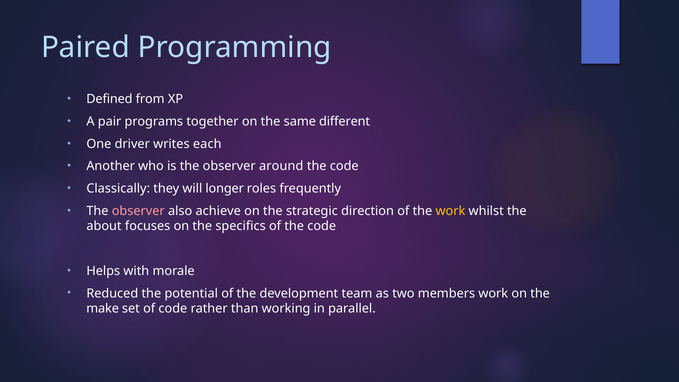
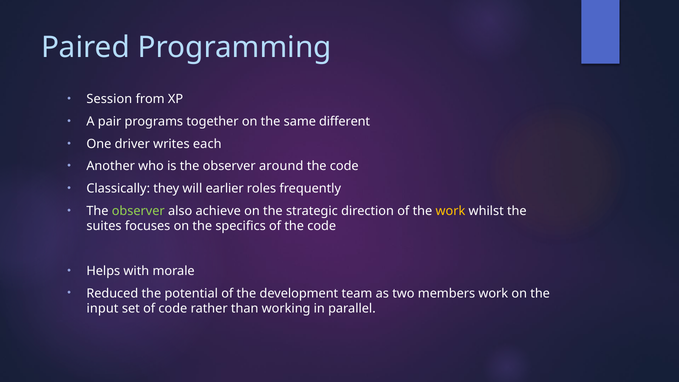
Defined: Defined -> Session
longer: longer -> earlier
observer at (138, 211) colour: pink -> light green
about: about -> suites
make: make -> input
